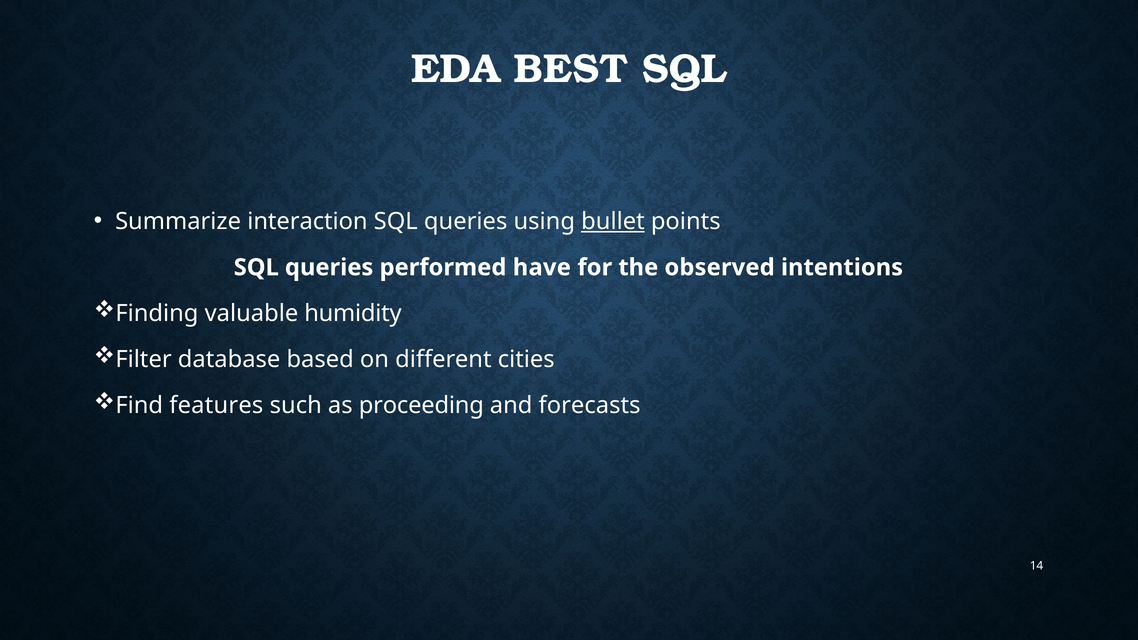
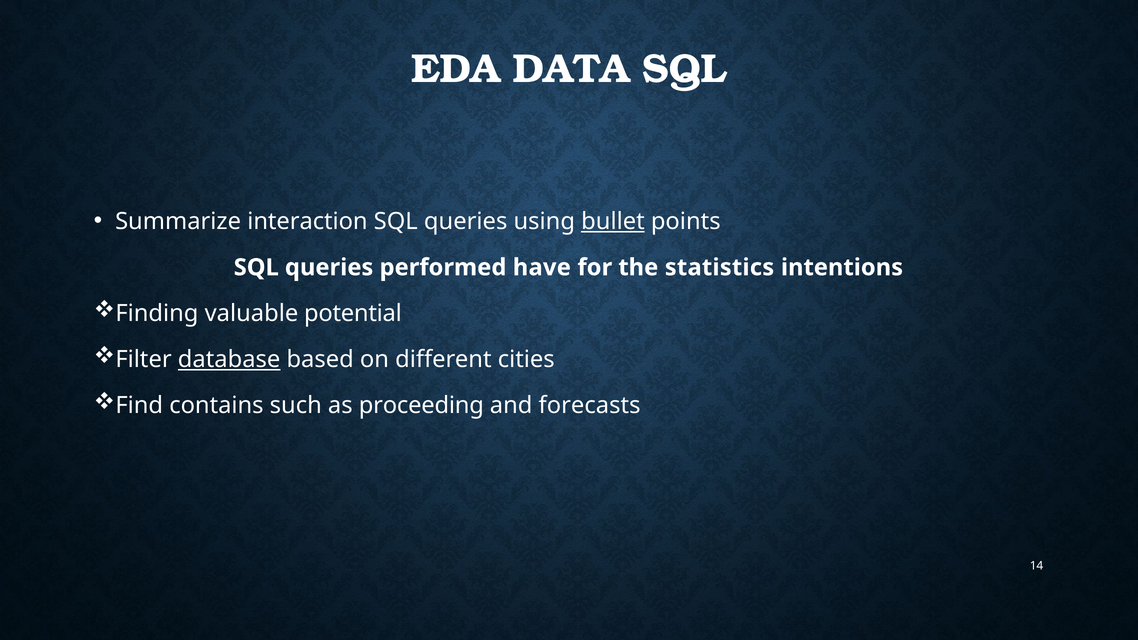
BEST: BEST -> DATA
observed: observed -> statistics
humidity: humidity -> potential
database underline: none -> present
features: features -> contains
